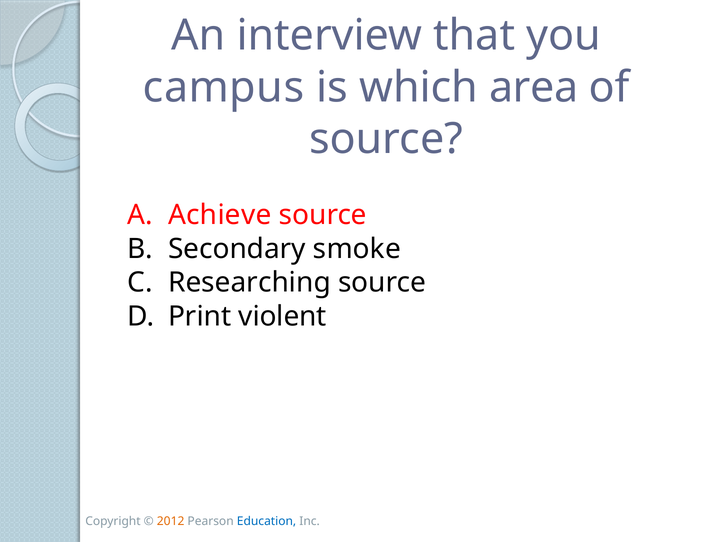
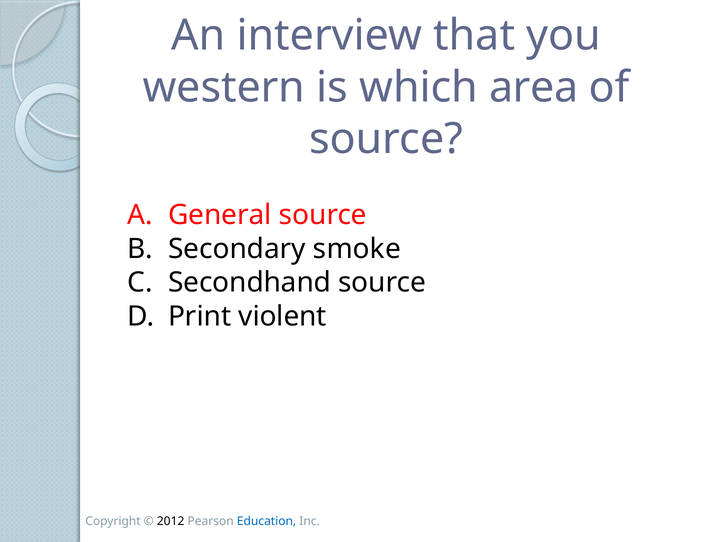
campus: campus -> western
Achieve: Achieve -> General
Researching: Researching -> Secondhand
2012 colour: orange -> black
